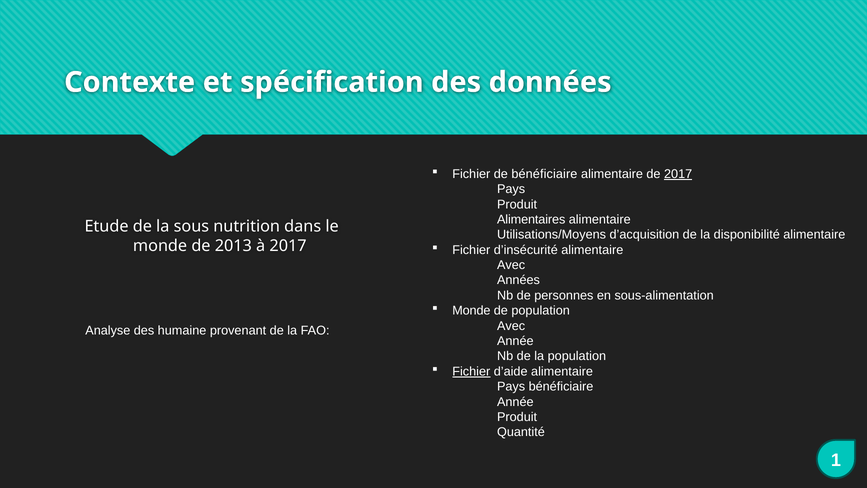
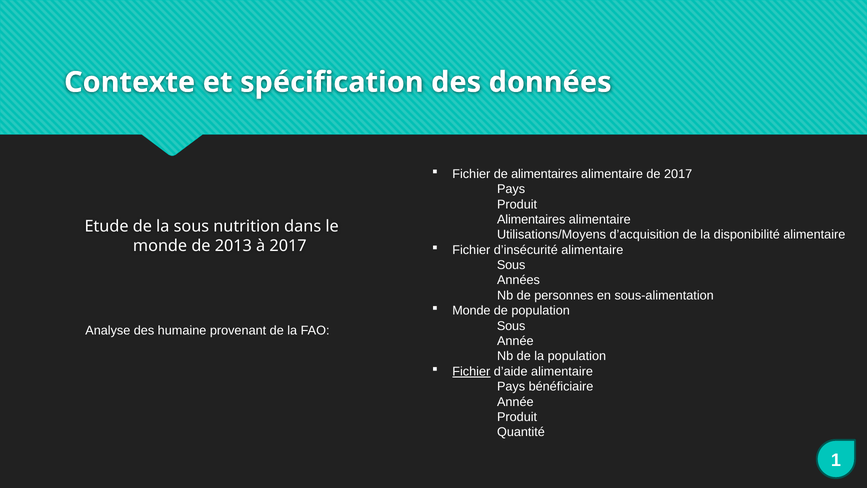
de bénéficiaire: bénéficiaire -> alimentaires
2017 at (678, 174) underline: present -> none
Avec at (511, 265): Avec -> Sous
Avec at (511, 326): Avec -> Sous
